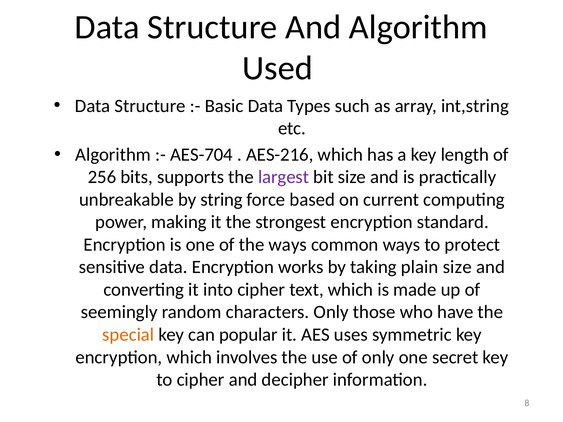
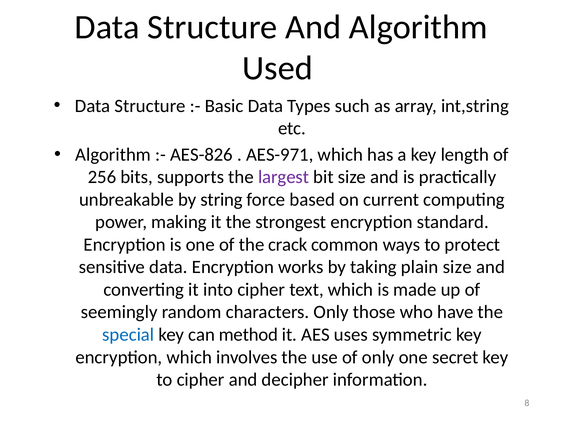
AES-704: AES-704 -> AES-826
AES-216: AES-216 -> AES-971
the ways: ways -> crack
special colour: orange -> blue
popular: popular -> method
